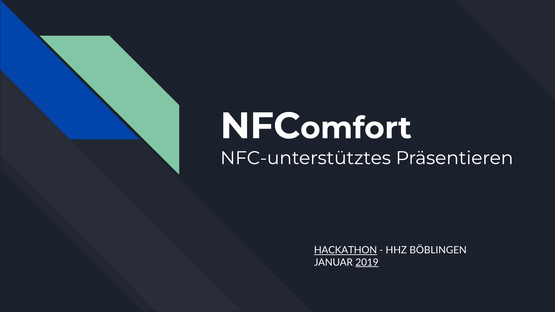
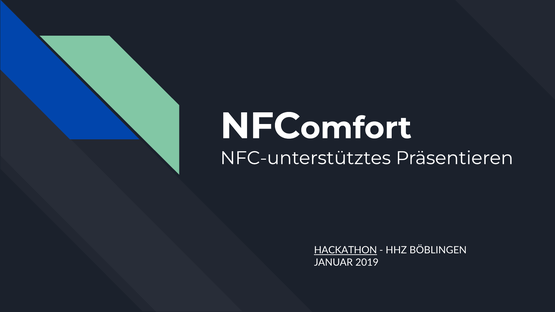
2019 underline: present -> none
